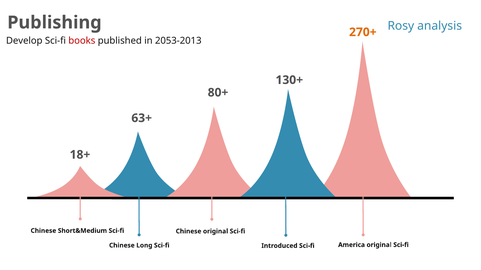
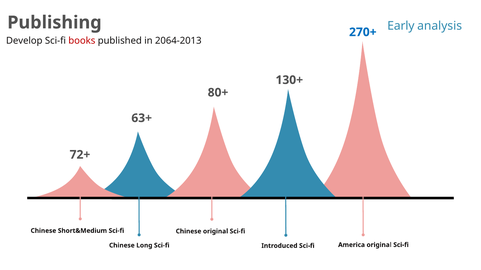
Rosy: Rosy -> Early
270+ colour: orange -> blue
2053-2013: 2053-2013 -> 2064-2013
18+: 18+ -> 72+
